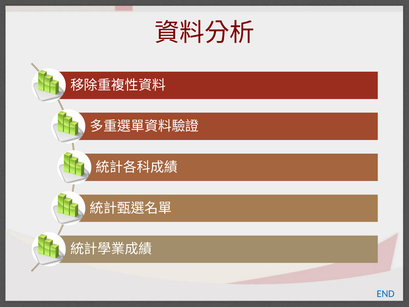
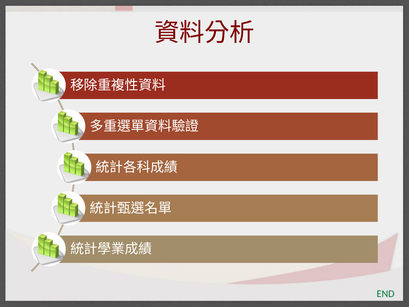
END colour: blue -> green
